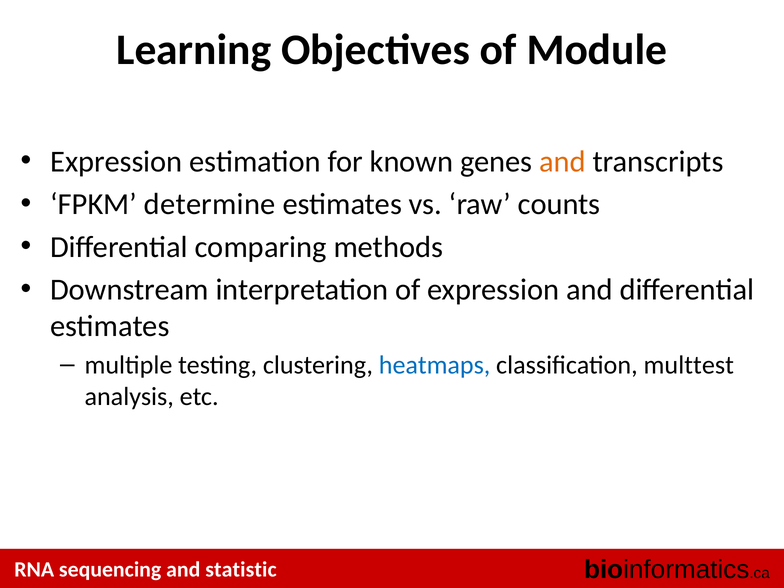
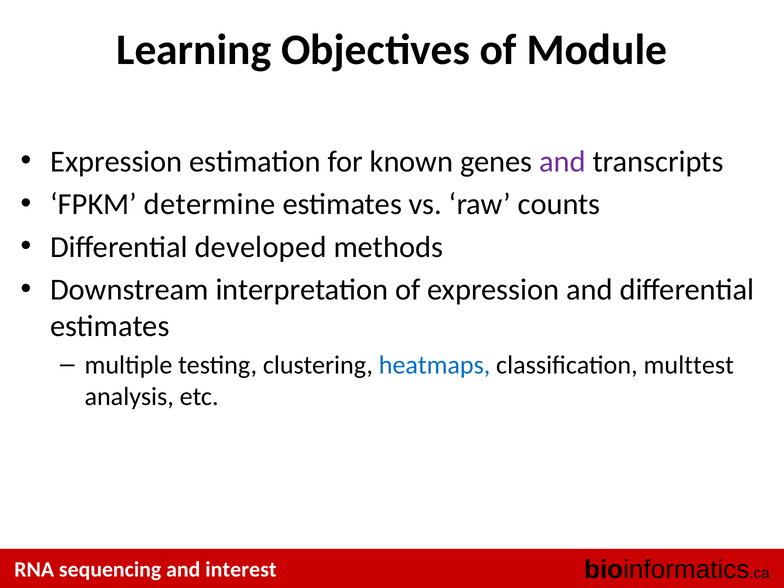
and at (563, 162) colour: orange -> purple
comparing: comparing -> developed
statistic: statistic -> interest
